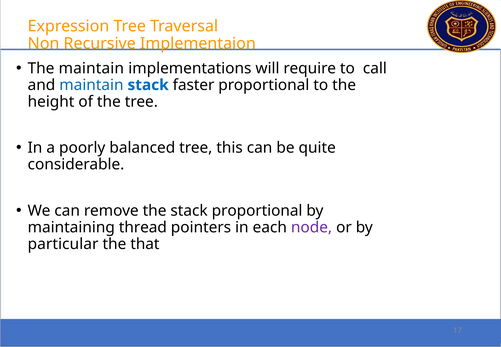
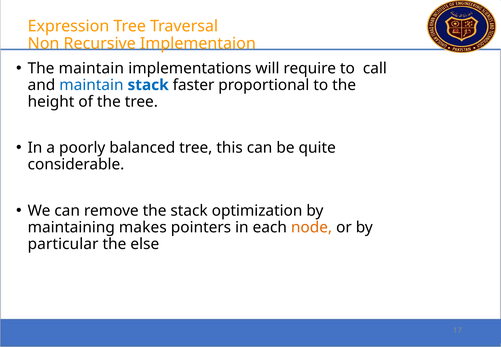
stack proportional: proportional -> optimization
thread: thread -> makes
node colour: purple -> orange
that: that -> else
